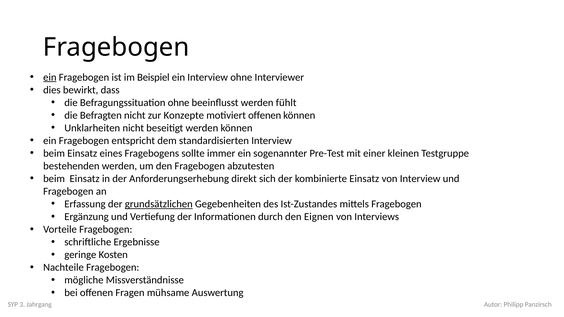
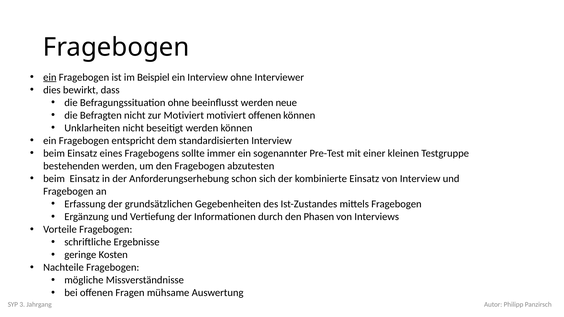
fühlt: fühlt -> neue
zur Konzepte: Konzepte -> Motiviert
direkt: direkt -> schon
grundsätzlichen underline: present -> none
Eignen: Eignen -> Phasen
